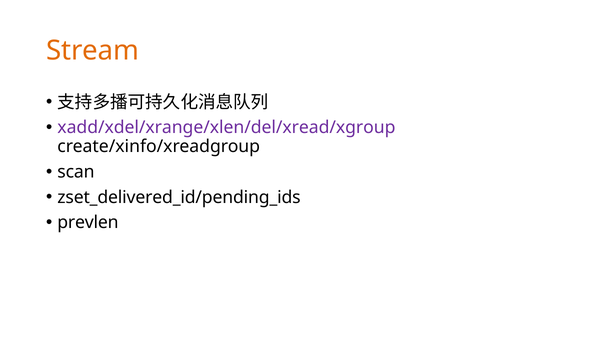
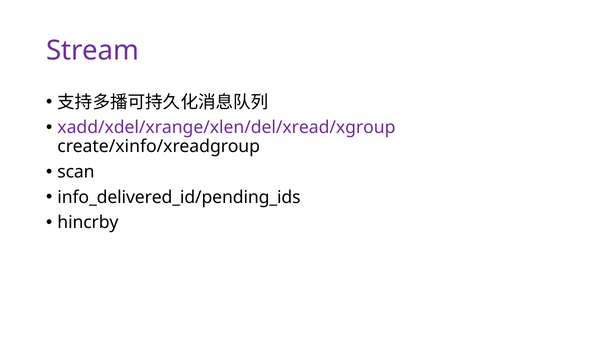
Stream colour: orange -> purple
zset_delivered_id/pending_ids: zset_delivered_id/pending_ids -> info_delivered_id/pending_ids
prevlen: prevlen -> hincrby
